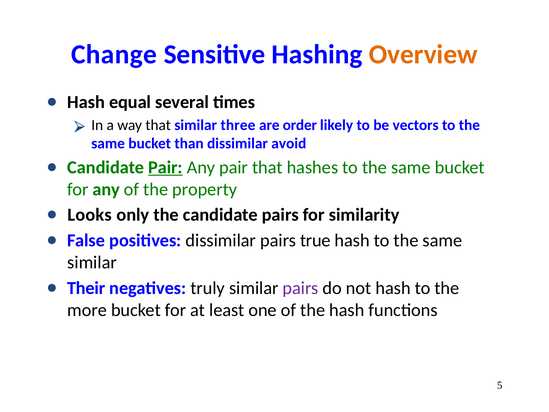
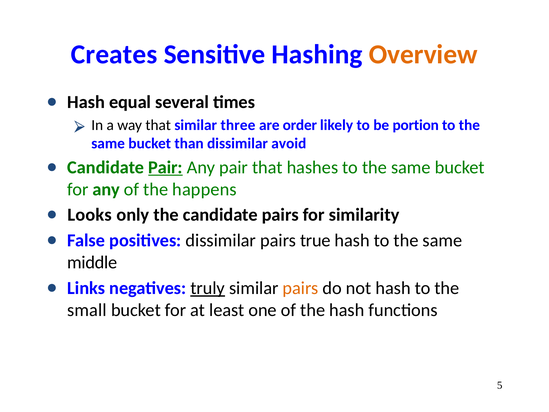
Change: Change -> Creates
vectors: vectors -> portion
property: property -> happens
similar at (92, 262): similar -> middle
Their: Their -> Links
truly underline: none -> present
pairs at (301, 288) colour: purple -> orange
more: more -> small
